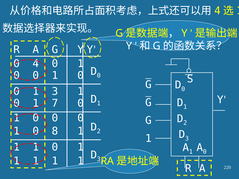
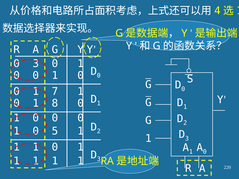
0 4: 4 -> 3
1 3: 3 -> 7
7: 7 -> 8
8: 8 -> 5
